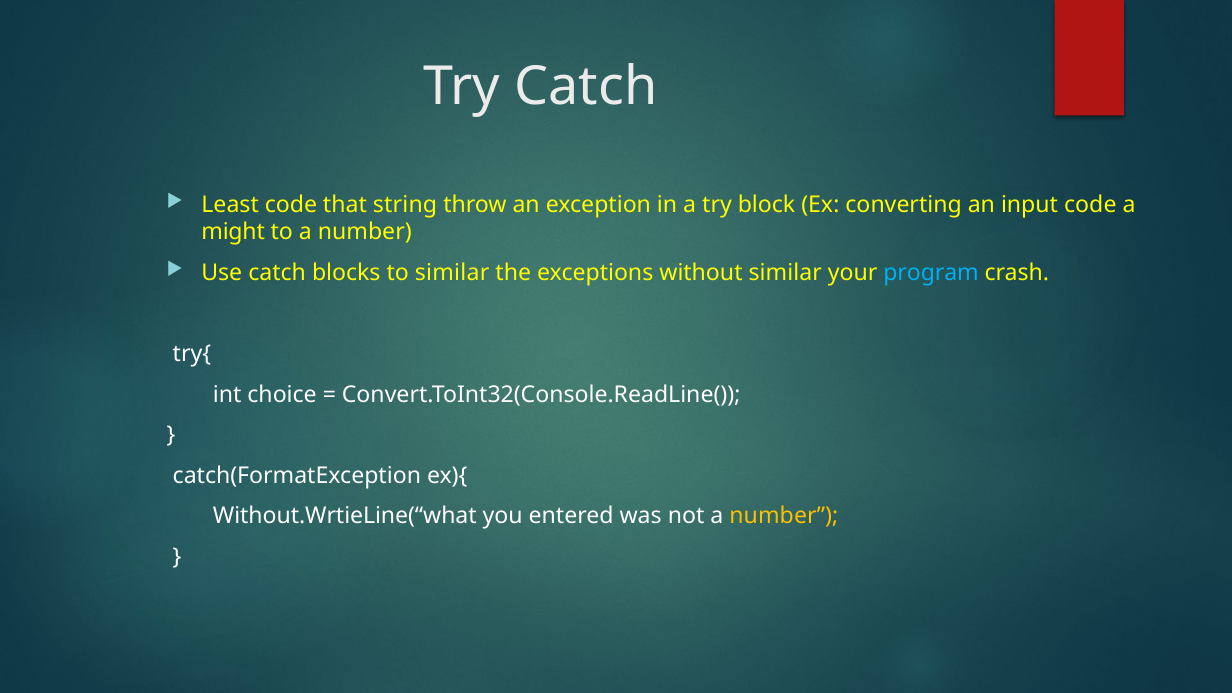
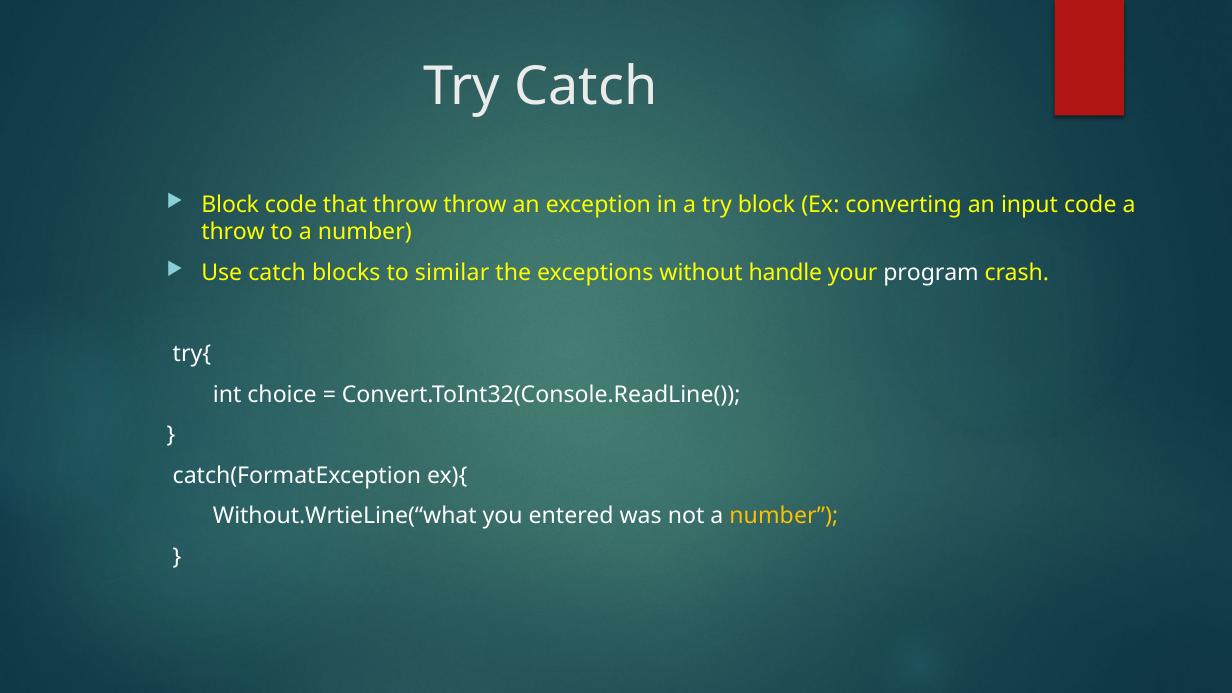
Least at (230, 205): Least -> Block
that string: string -> throw
might at (233, 232): might -> throw
without similar: similar -> handle
program colour: light blue -> white
